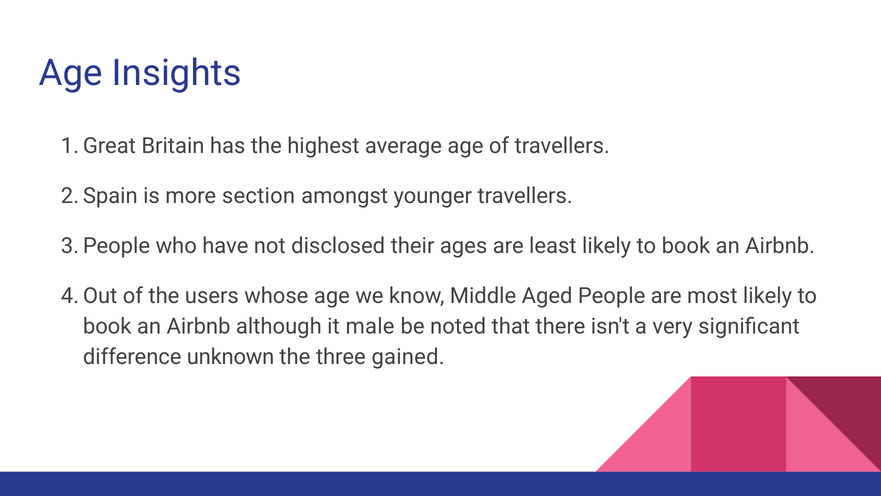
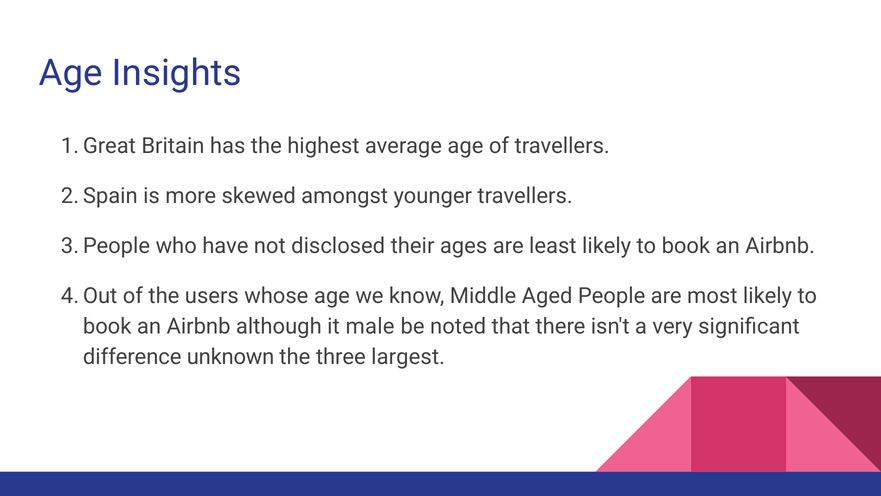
section: section -> skewed
gained: gained -> largest
